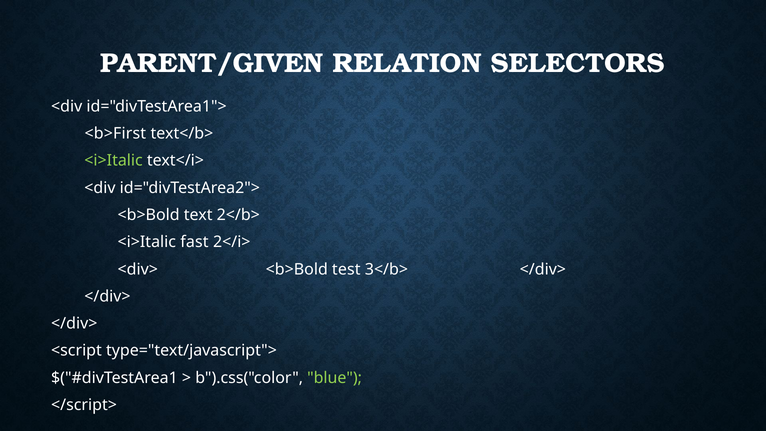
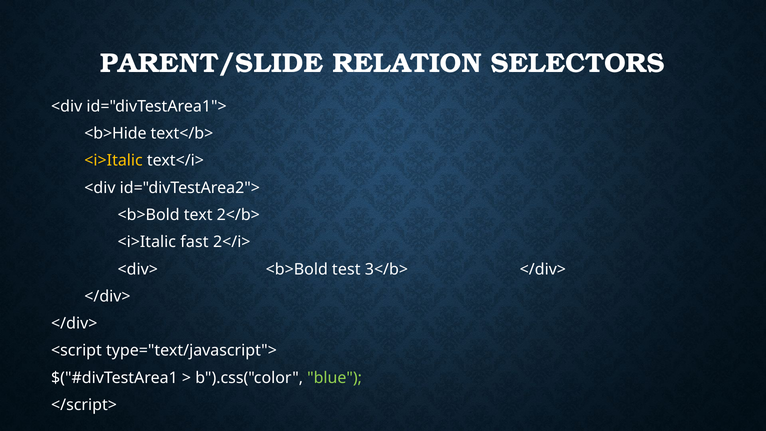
PARENT/GIVEN: PARENT/GIVEN -> PARENT/SLIDE
<b>First: <b>First -> <b>Hide
<i>Italic at (114, 161) colour: light green -> yellow
